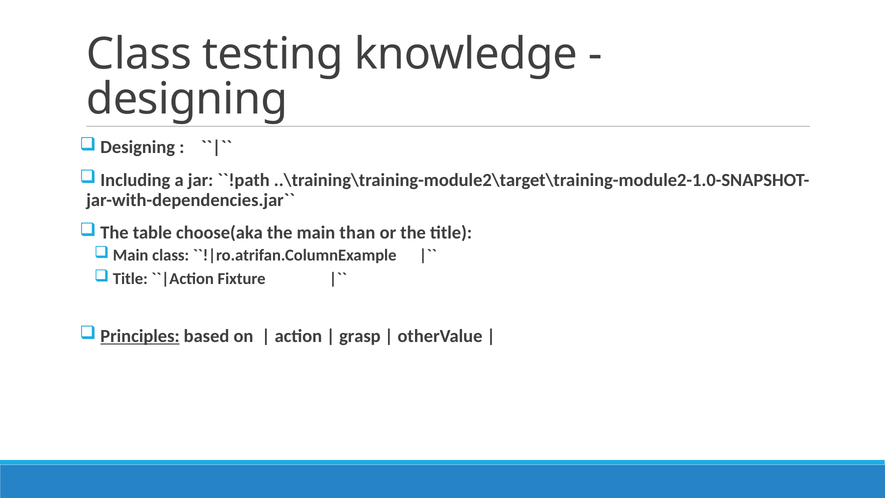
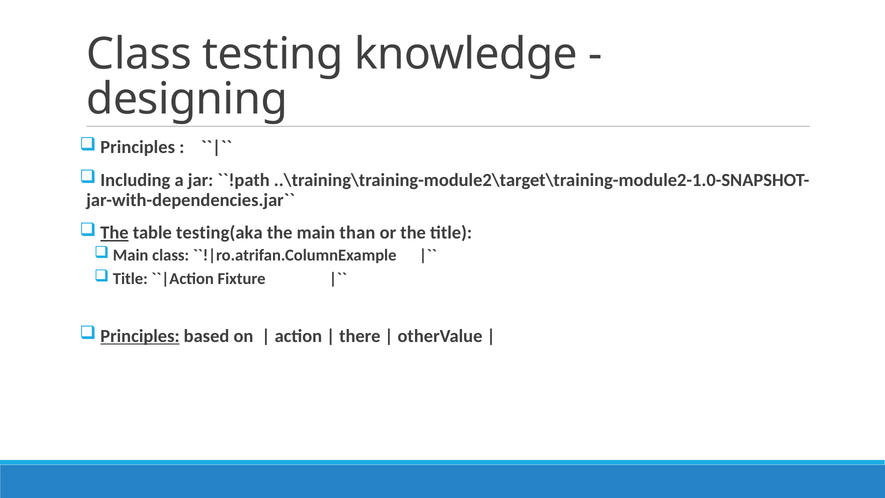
Designing at (138, 147): Designing -> Principles
The at (114, 233) underline: none -> present
choose(aka: choose(aka -> testing(aka
grasp: grasp -> there
